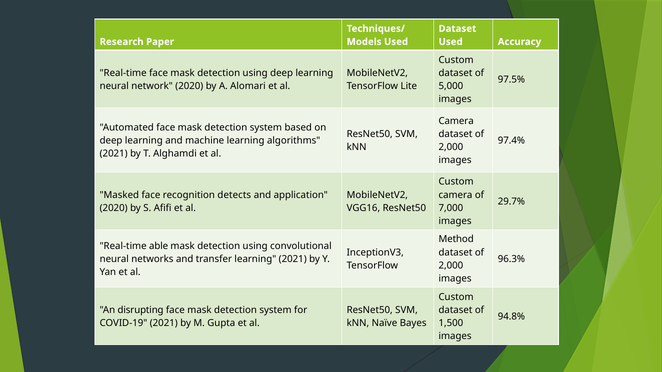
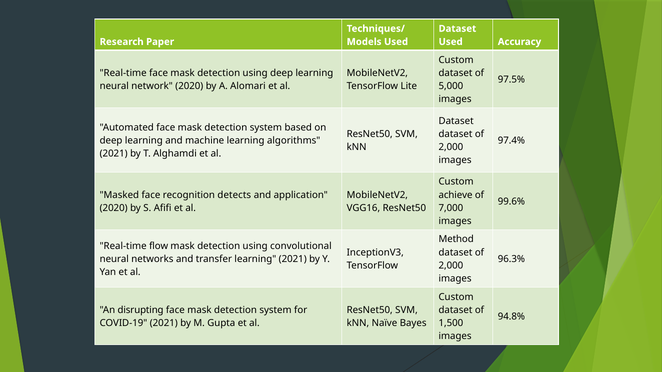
Camera at (456, 121): Camera -> Dataset
camera at (455, 195): camera -> achieve
29.7%: 29.7% -> 99.6%
able: able -> flow
